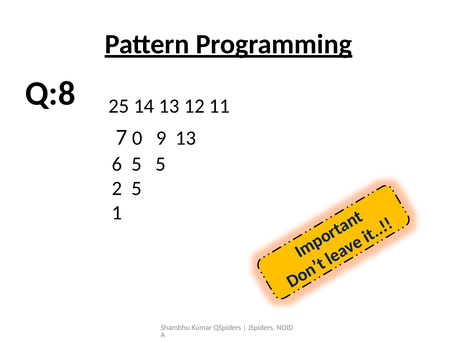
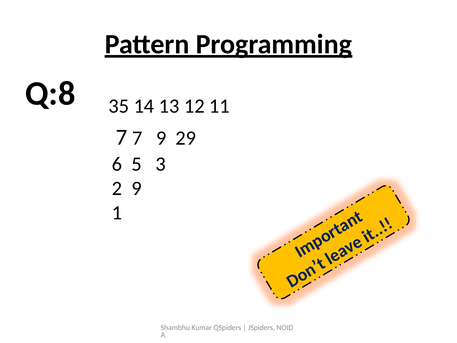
25: 25 -> 35
7 0: 0 -> 7
9 13: 13 -> 29
5 5: 5 -> 3
2 5: 5 -> 9
